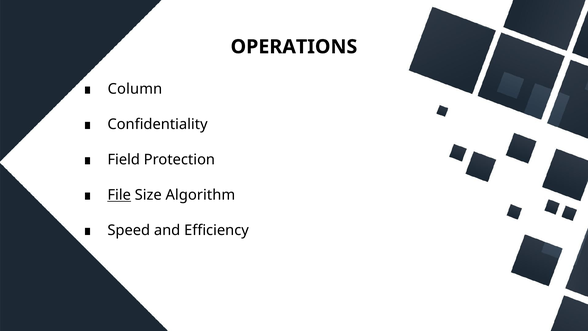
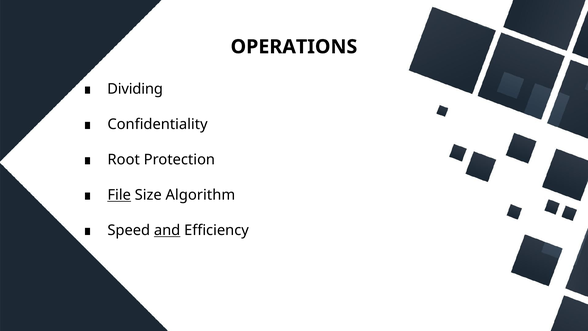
Column: Column -> Dividing
Field: Field -> Root
and underline: none -> present
